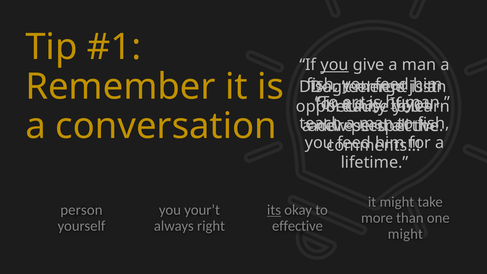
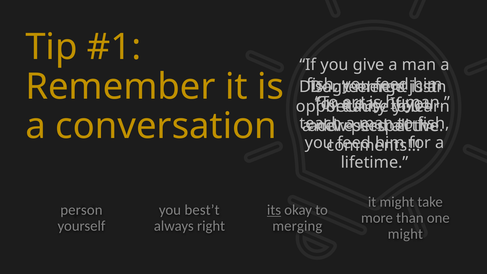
you at (335, 65) underline: present -> none
your’t: your’t -> best’t
effective: effective -> merging
